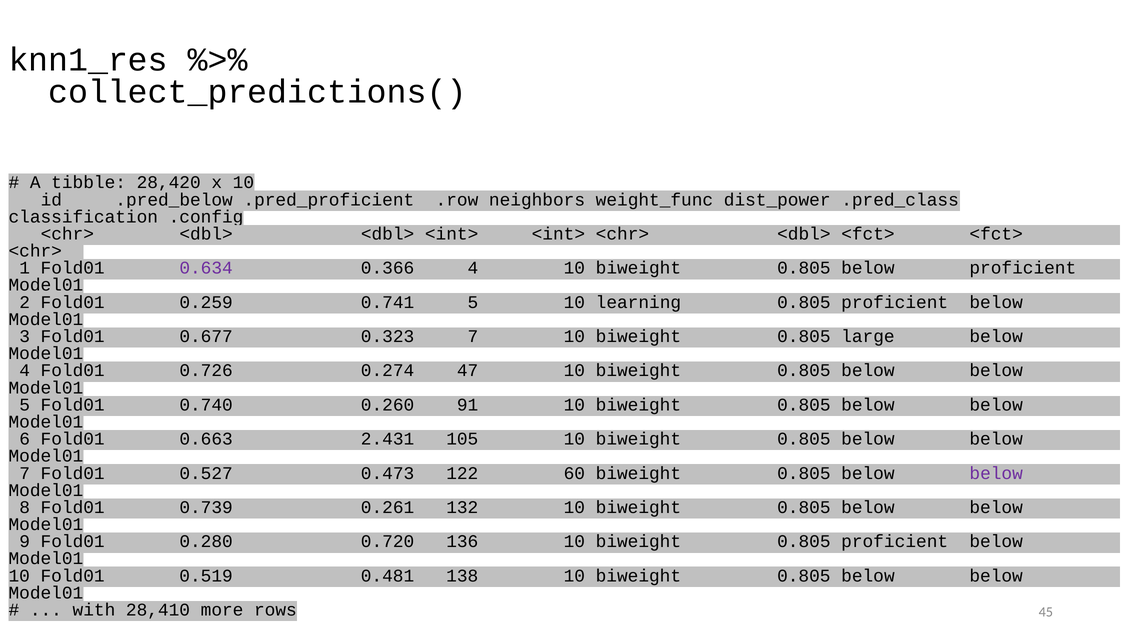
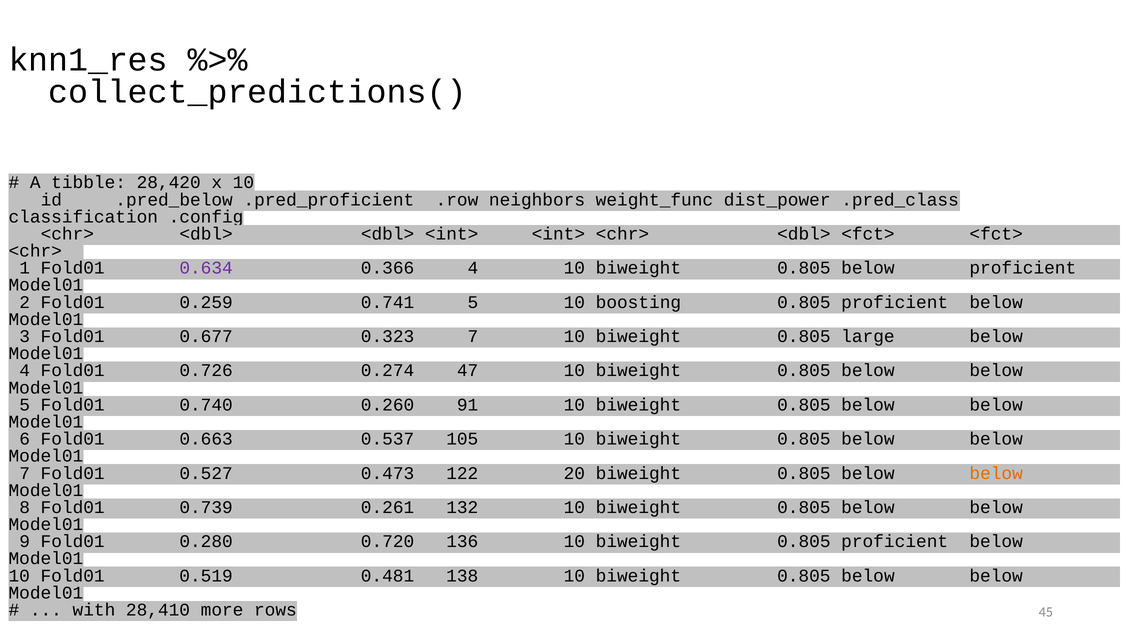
learning: learning -> boosting
2.431: 2.431 -> 0.537
60: 60 -> 20
below at (996, 473) colour: purple -> orange
